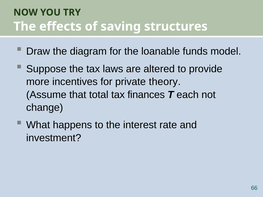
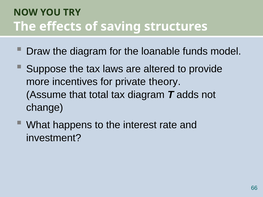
tax finances: finances -> diagram
each: each -> adds
